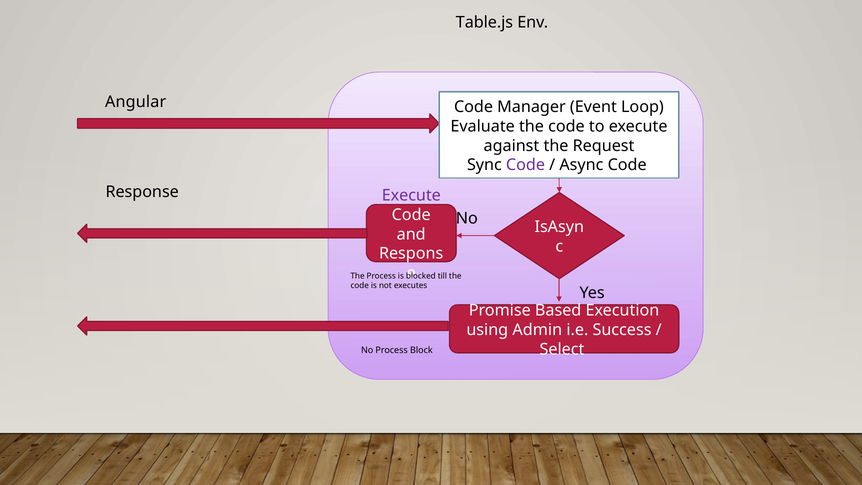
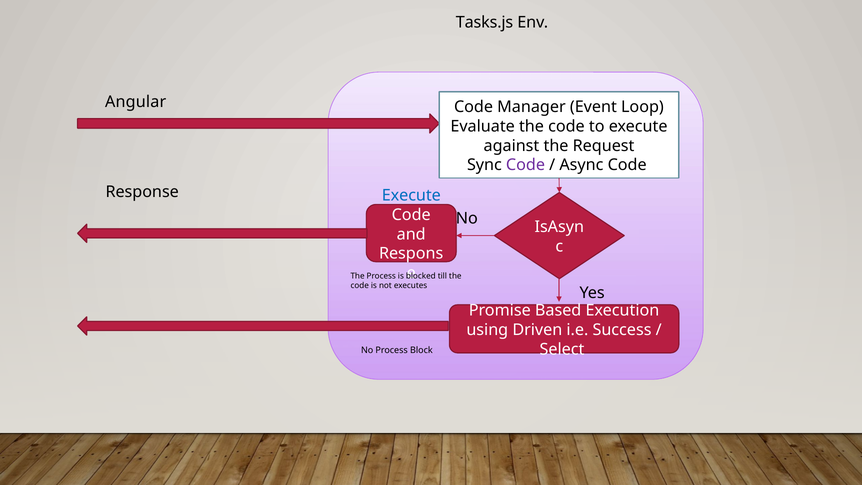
Table.js: Table.js -> Tasks.js
Execute at (411, 195) colour: purple -> blue
Admin: Admin -> Driven
